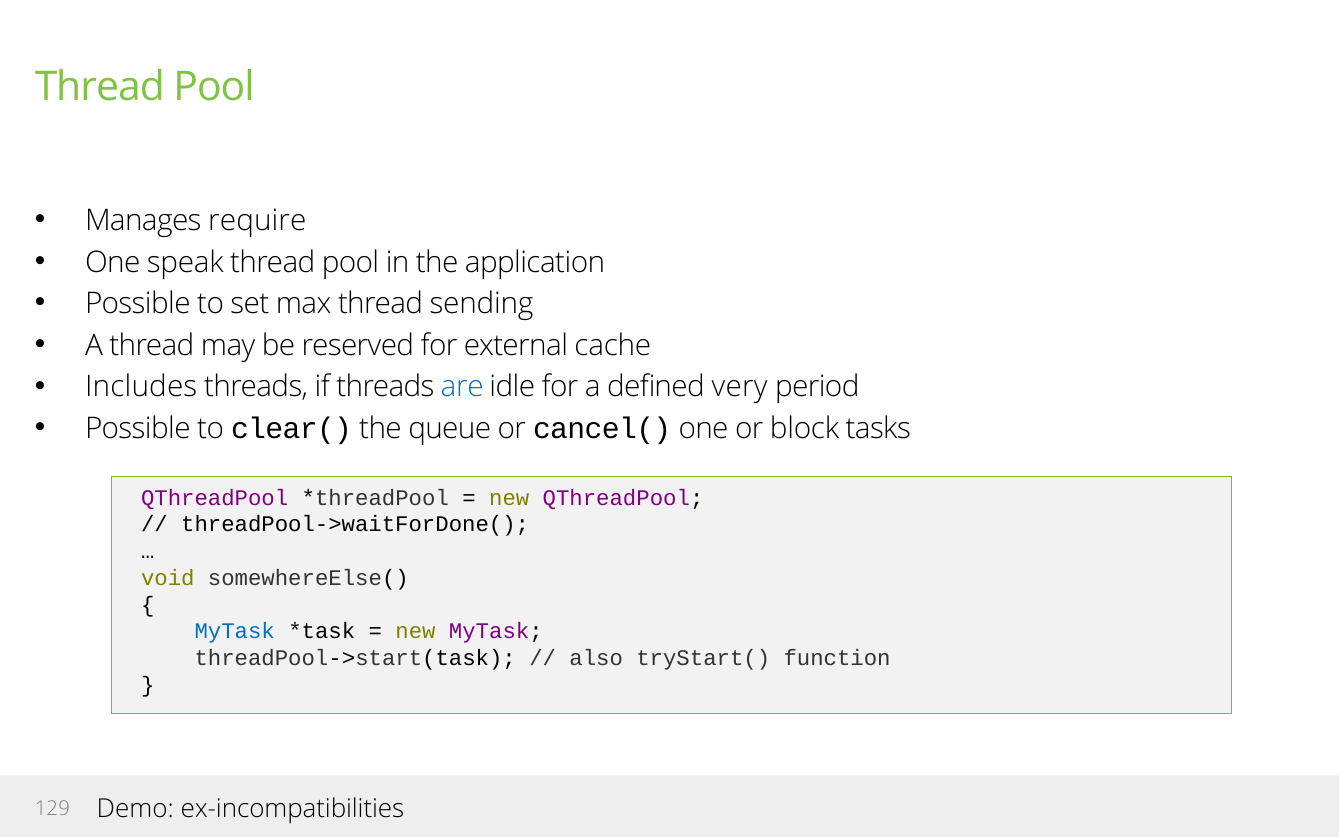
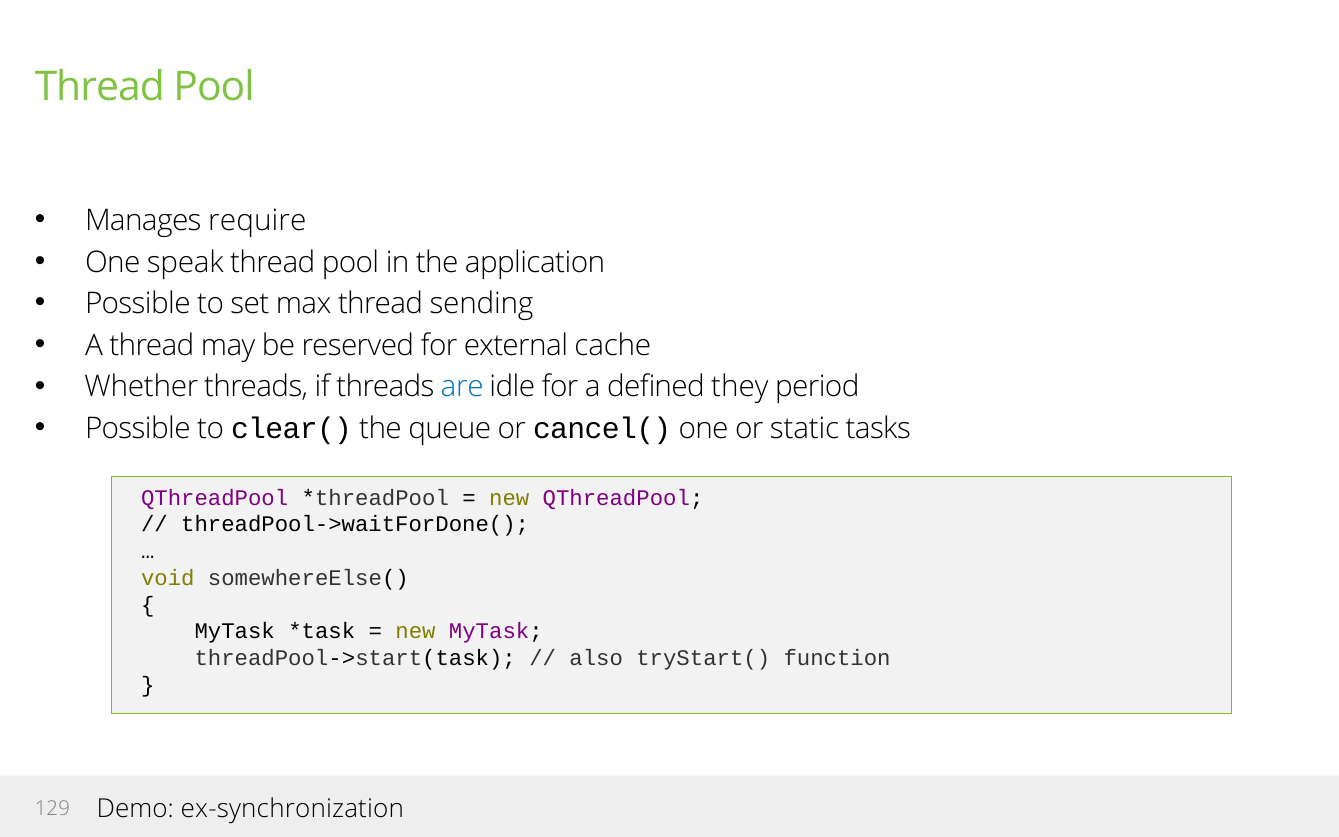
Includes: Includes -> Whether
very: very -> they
block: block -> static
MyTask at (235, 632) colour: blue -> black
ex-incompatibilities: ex-incompatibilities -> ex-synchronization
